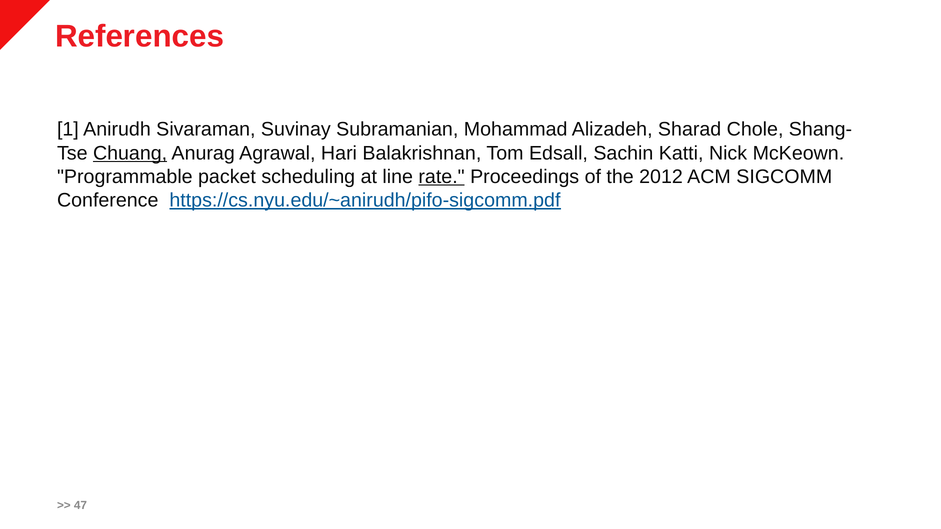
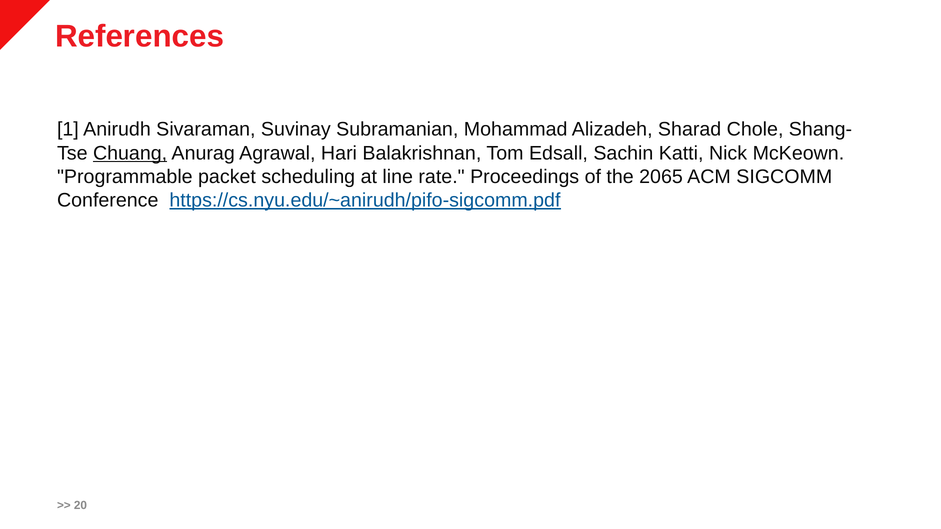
rate underline: present -> none
2012: 2012 -> 2065
47: 47 -> 20
